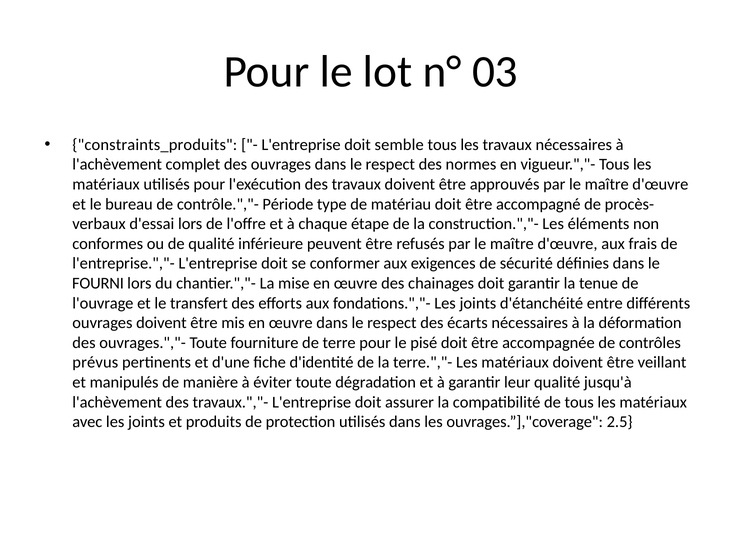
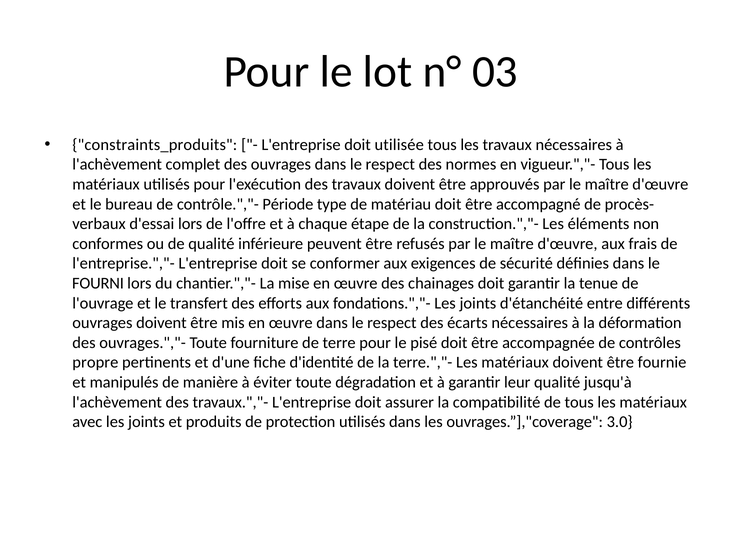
semble: semble -> utilisée
prévus: prévus -> propre
veillant: veillant -> fournie
2.5: 2.5 -> 3.0
